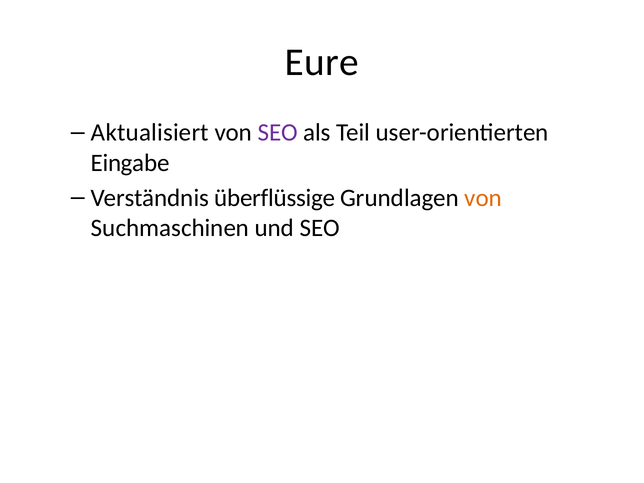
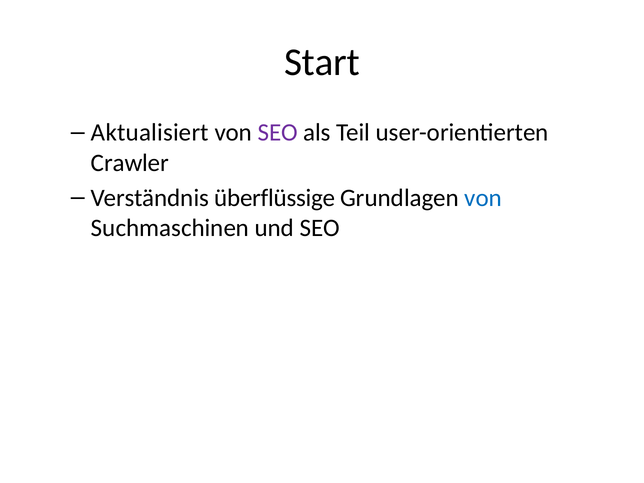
Eure: Eure -> Start
Eingabe: Eingabe -> Crawler
von at (483, 198) colour: orange -> blue
